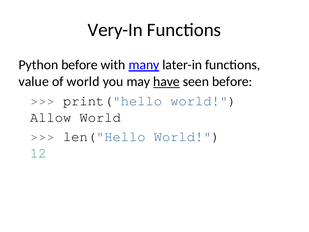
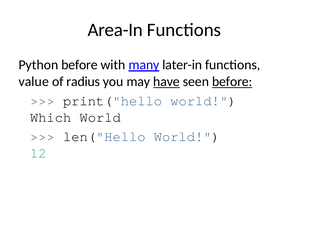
Very-In: Very-In -> Area-In
of world: world -> radius
before at (232, 82) underline: none -> present
Allow: Allow -> Which
